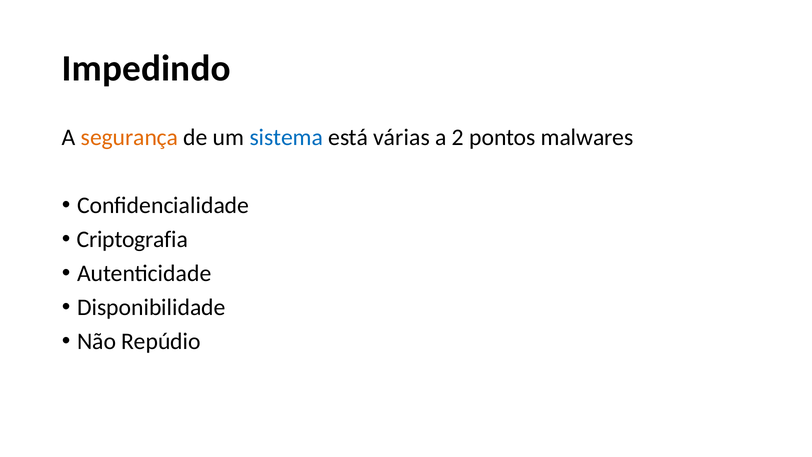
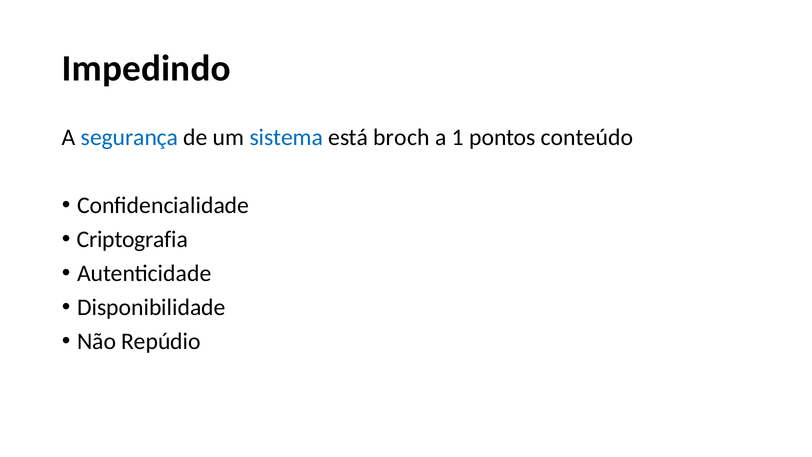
segurança colour: orange -> blue
várias: várias -> broch
2: 2 -> 1
malwares: malwares -> conteúdo
